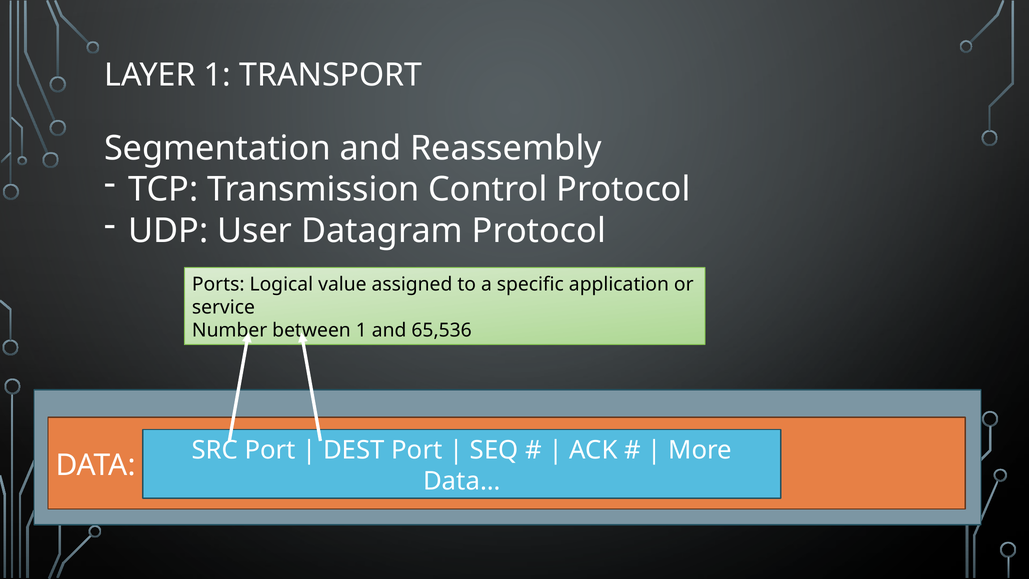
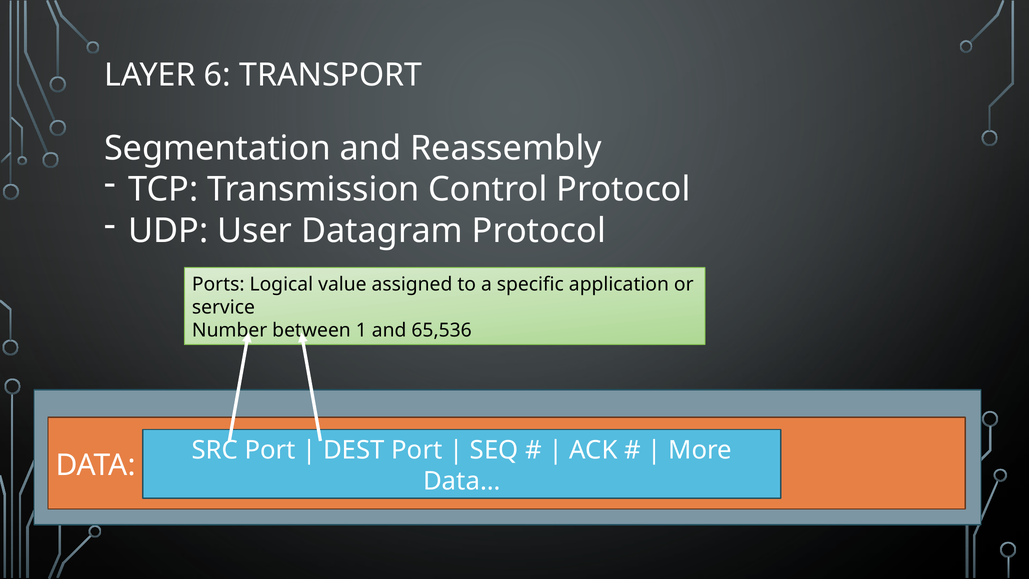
LAYER 1: 1 -> 6
